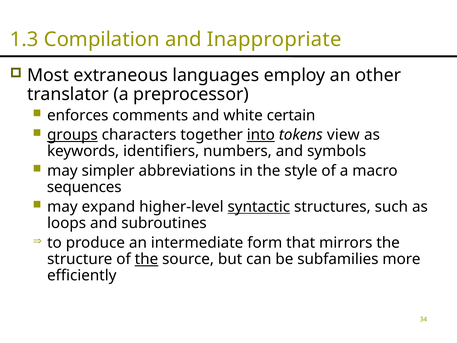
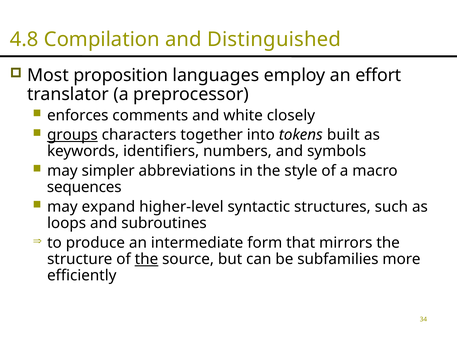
1.3: 1.3 -> 4.8
Inappropriate: Inappropriate -> Distinguished
extraneous: extraneous -> proposition
other: other -> effort
certain: certain -> closely
into underline: present -> none
view: view -> built
syntactic underline: present -> none
